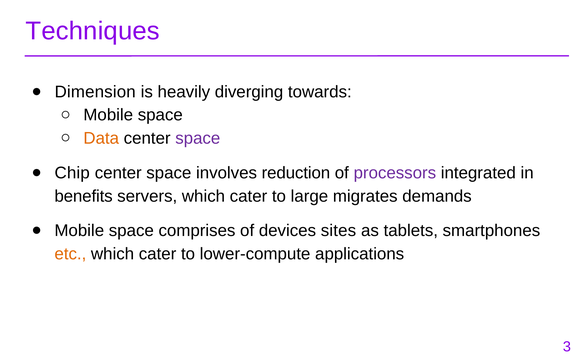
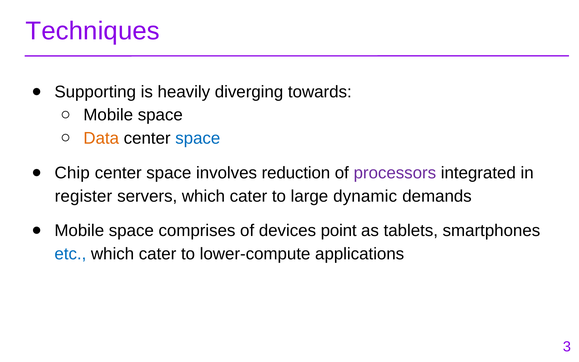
Dimension: Dimension -> Supporting
space at (198, 138) colour: purple -> blue
benefits: benefits -> register
migrates: migrates -> dynamic
sites: sites -> point
etc colour: orange -> blue
